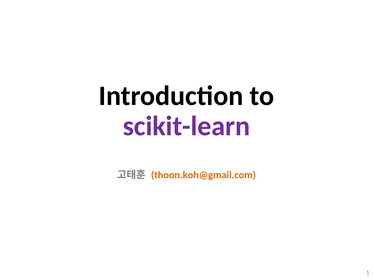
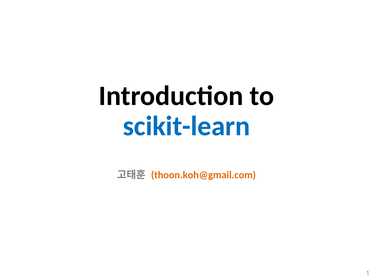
scikit-learn colour: purple -> blue
